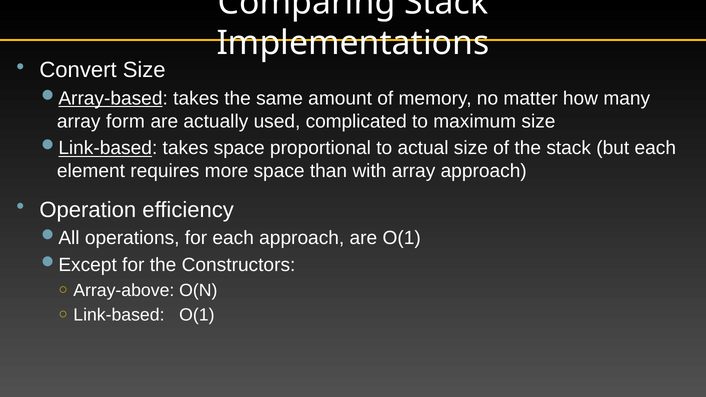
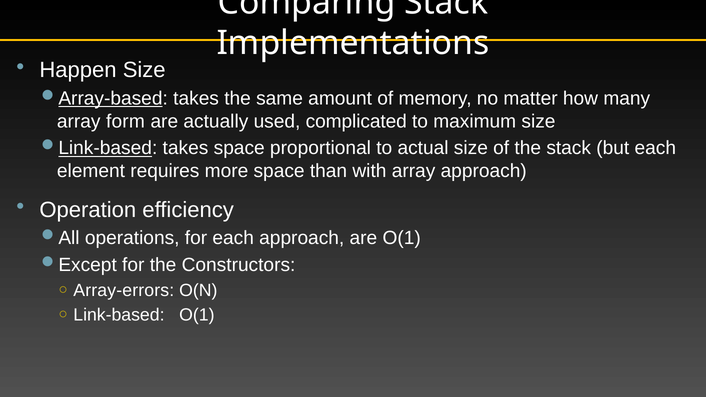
Convert: Convert -> Happen
Array-above: Array-above -> Array-errors
